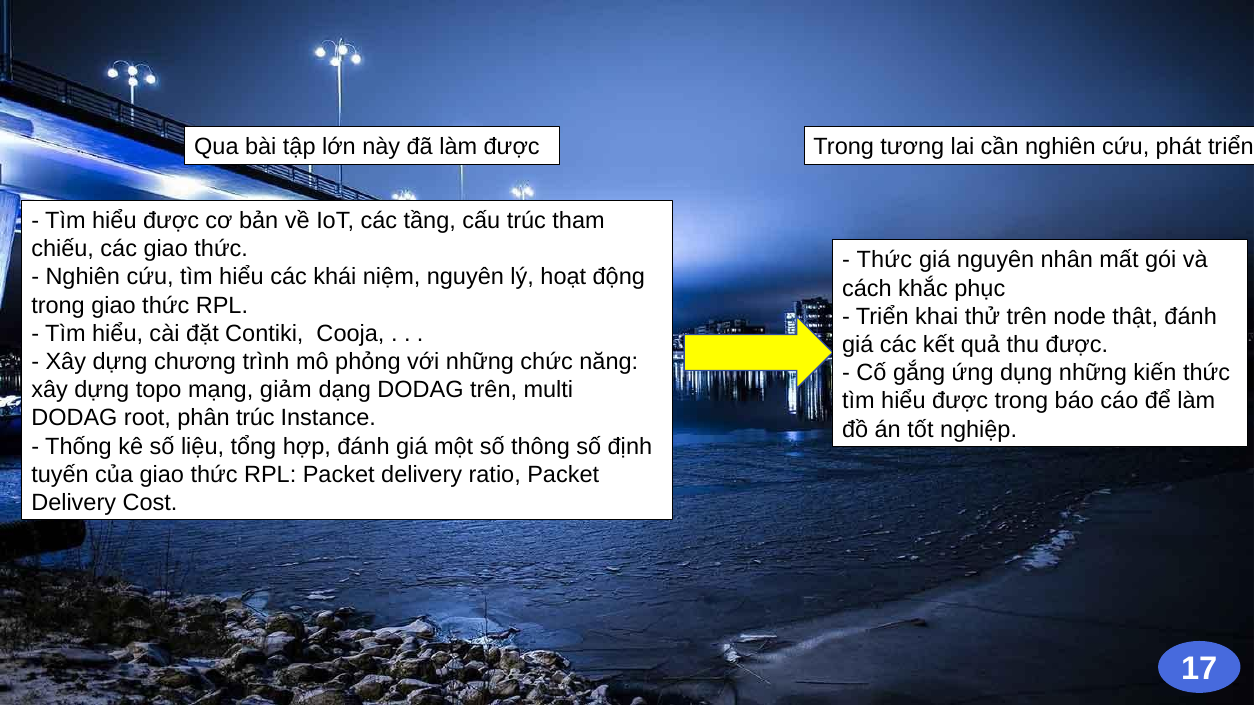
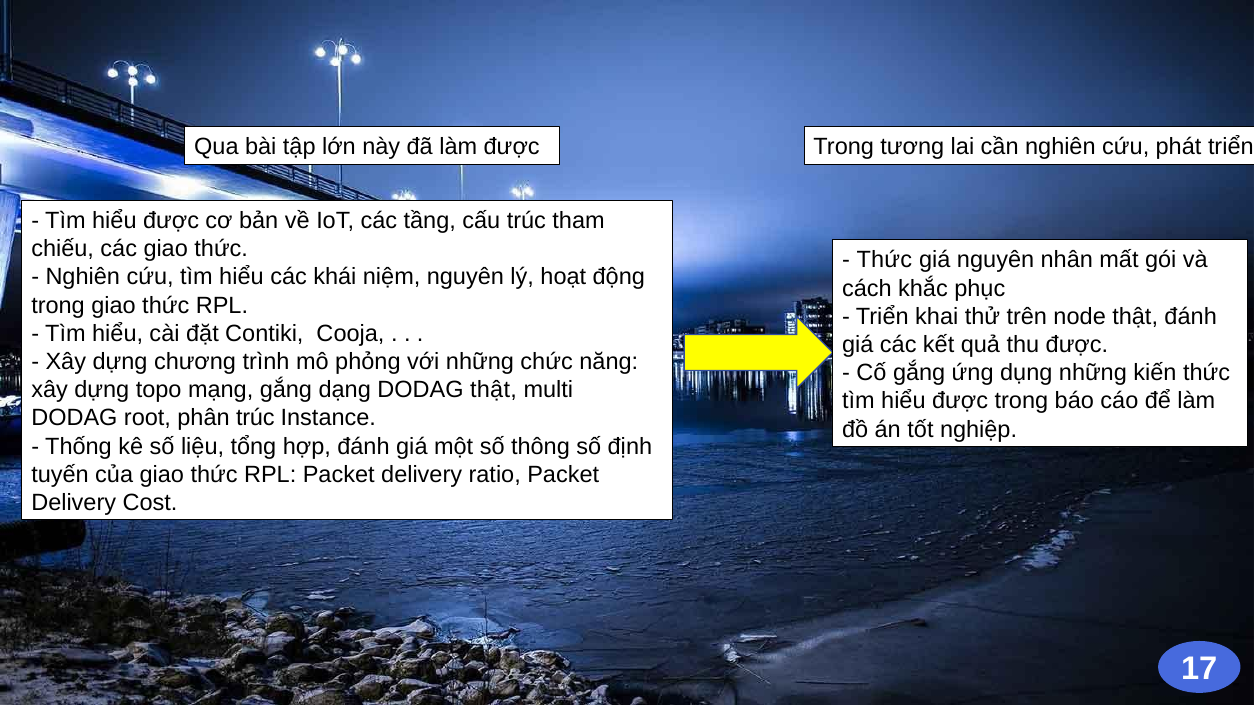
mạng giảm: giảm -> gắng
DODAG trên: trên -> thật
